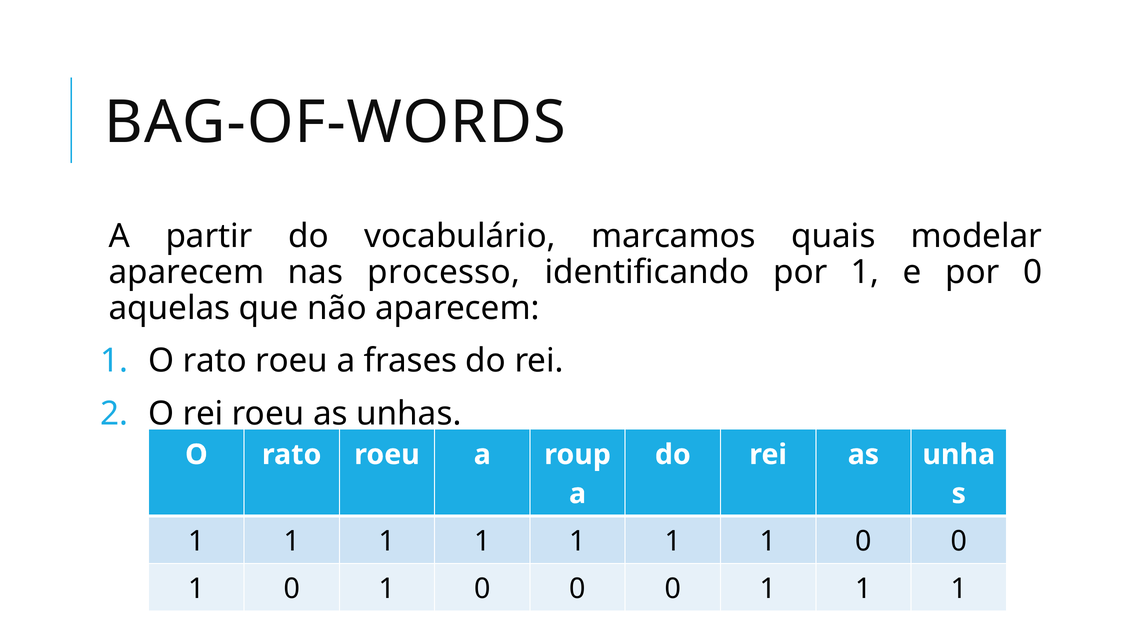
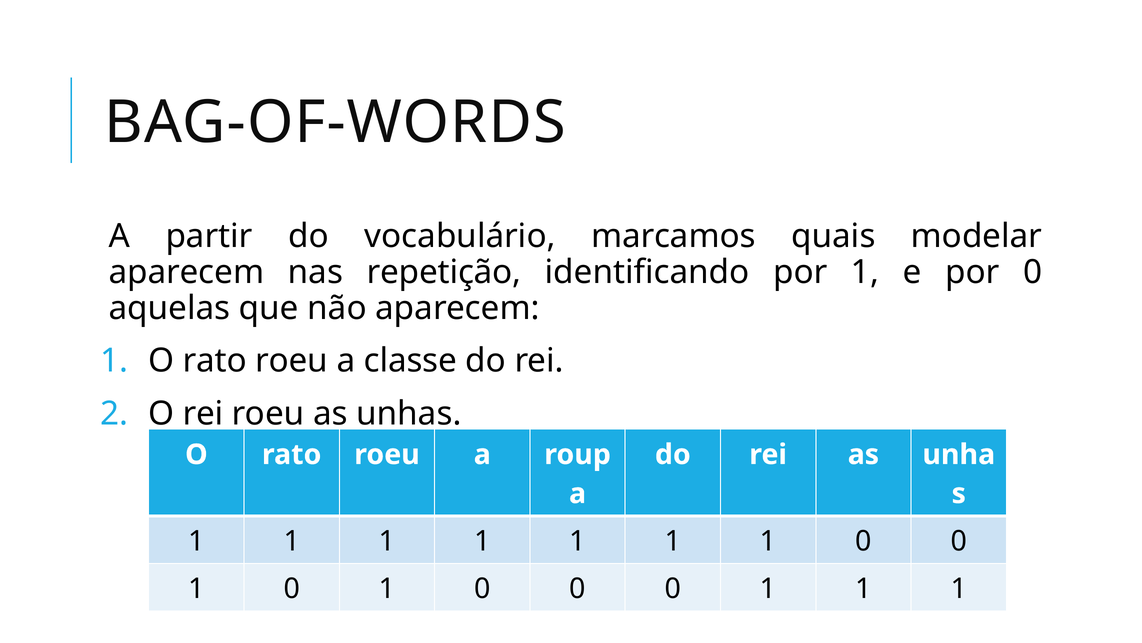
processo: processo -> repetição
frases: frases -> classe
